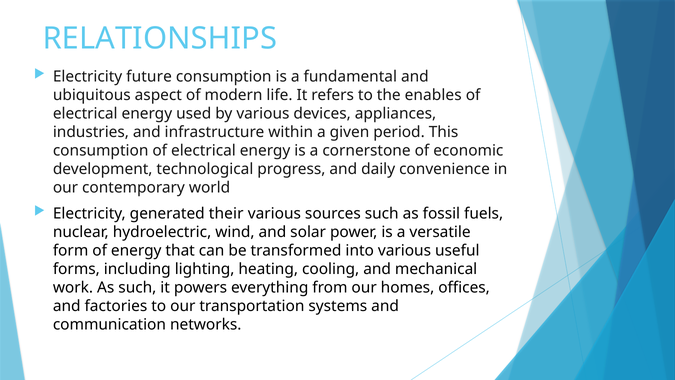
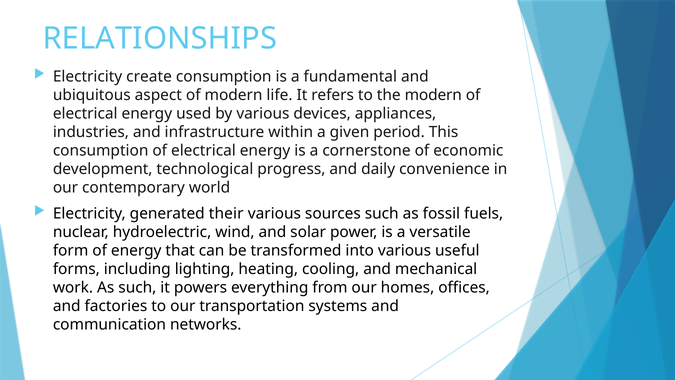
future: future -> create
the enables: enables -> modern
